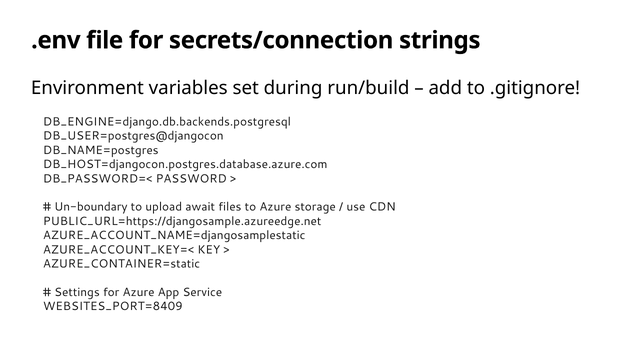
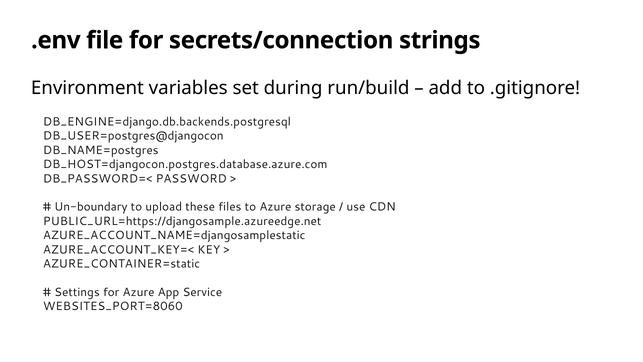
await: await -> these
WEBSITES_PORT=8409: WEBSITES_PORT=8409 -> WEBSITES_PORT=8060
